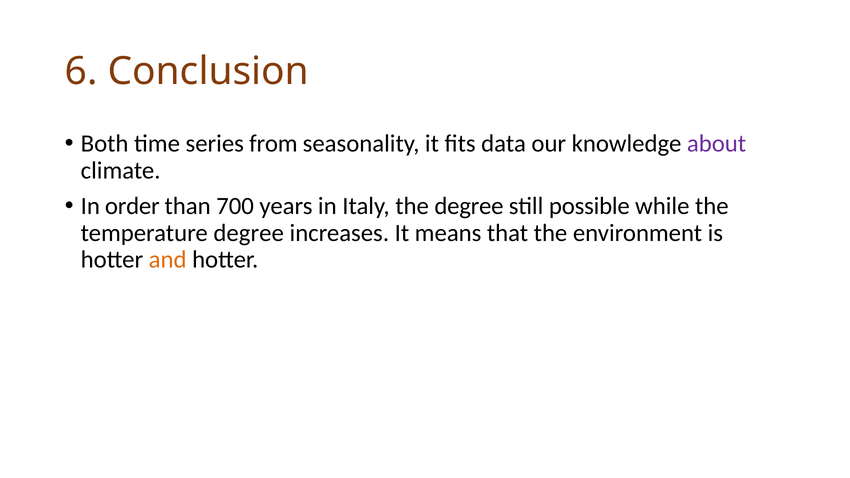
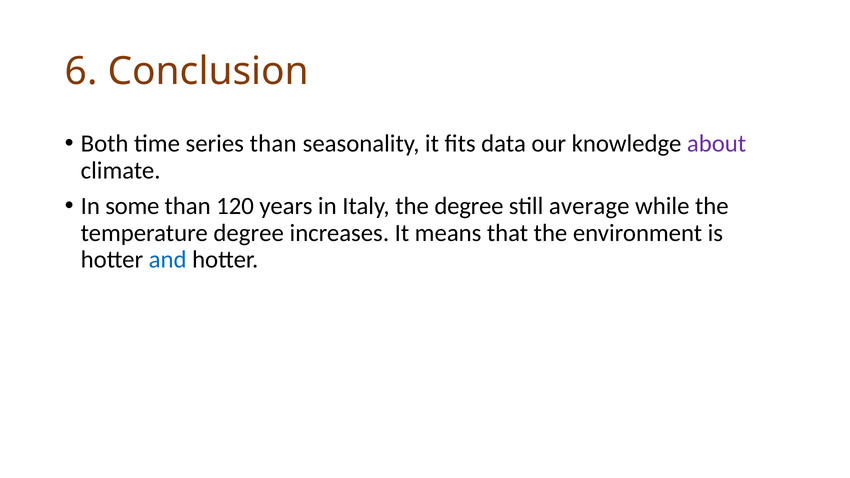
series from: from -> than
order: order -> some
700: 700 -> 120
possible: possible -> average
and colour: orange -> blue
